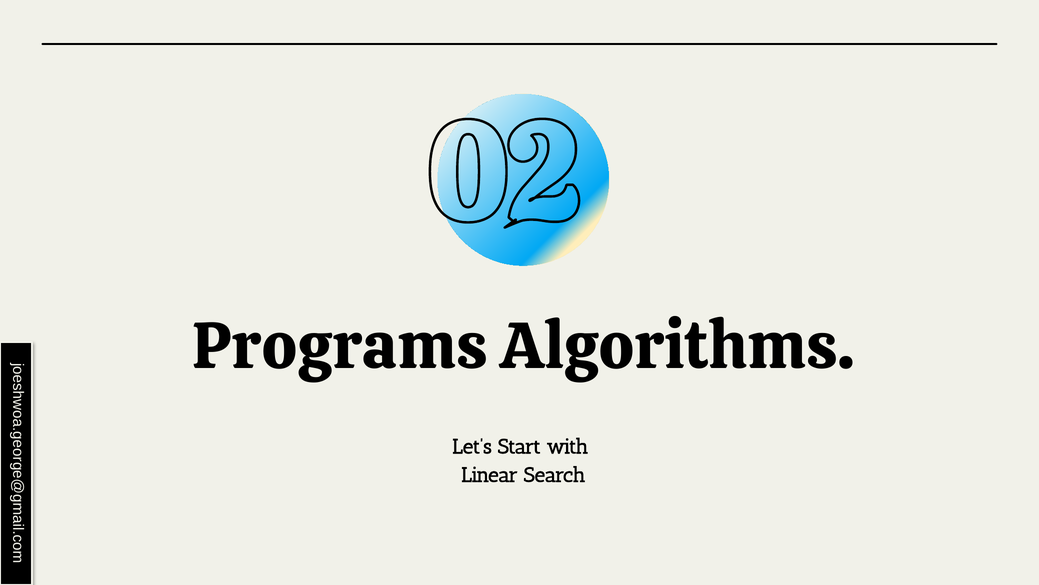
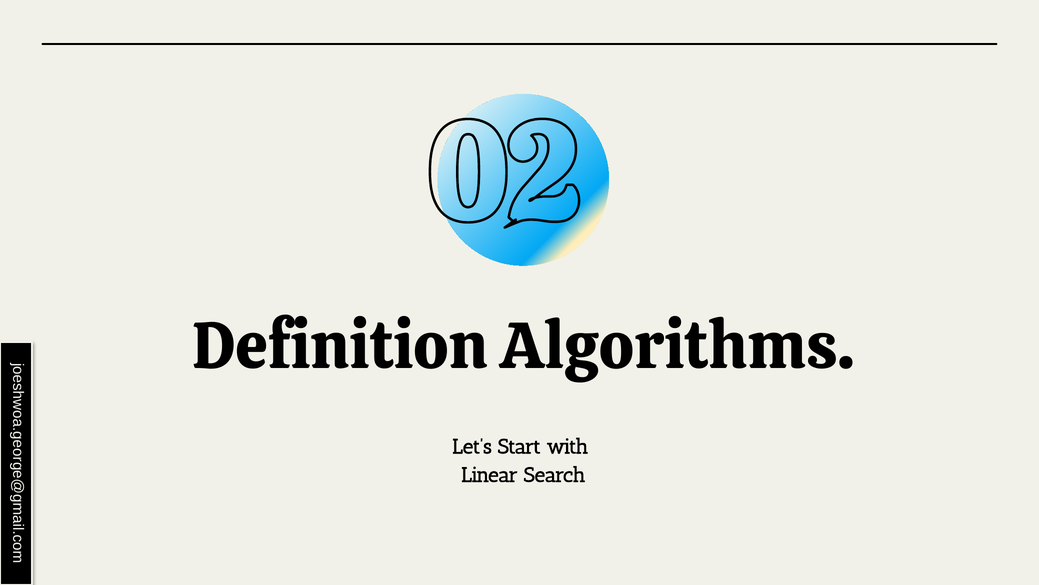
Programs: Programs -> Definition
